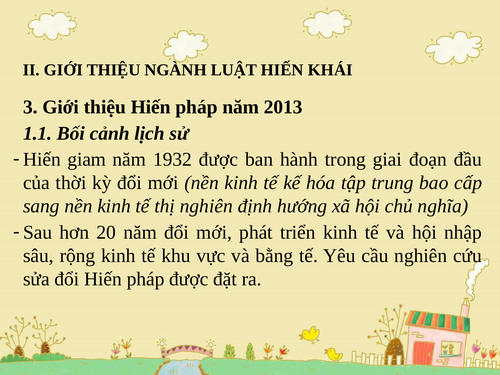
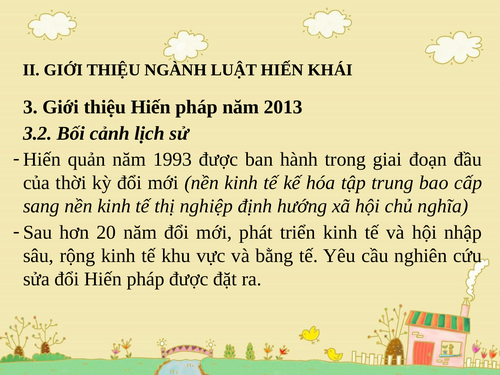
1.1: 1.1 -> 3.2
giam: giam -> quản
1932: 1932 -> 1993
thị nghiên: nghiên -> nghiệp
